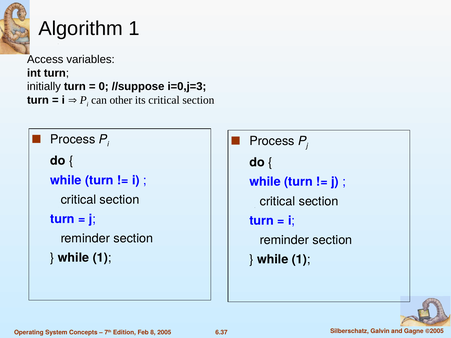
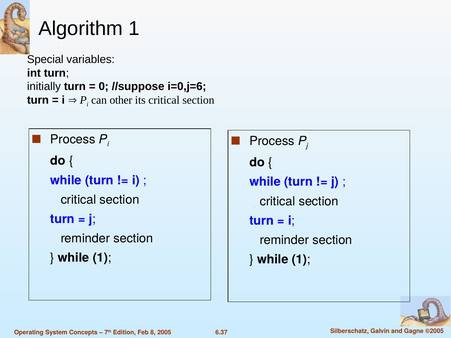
Access: Access -> Special
i=0,j=3: i=0,j=3 -> i=0,j=6
